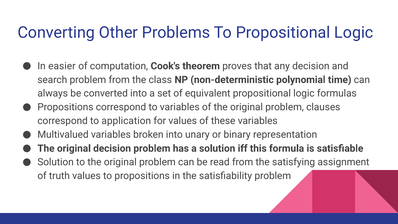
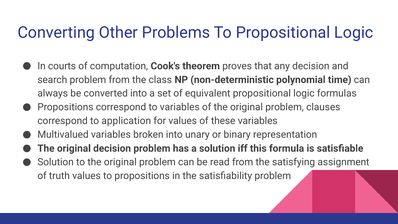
easier: easier -> courts
